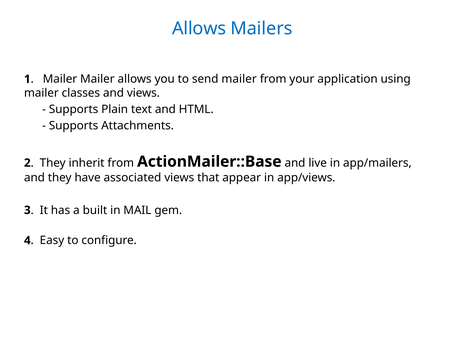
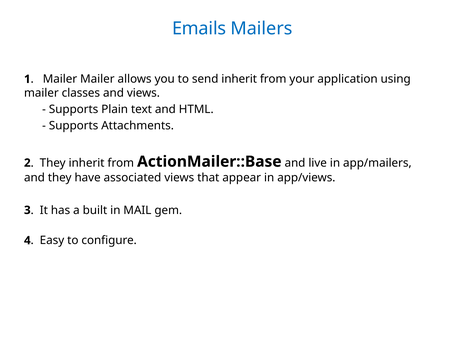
Allows at (199, 28): Allows -> Emails
send mailer: mailer -> inherit
